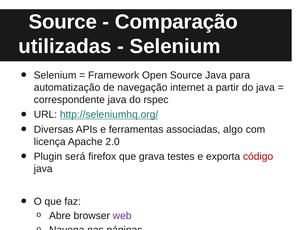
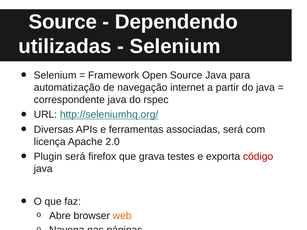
Comparação: Comparação -> Dependendo
associadas algo: algo -> será
web colour: purple -> orange
